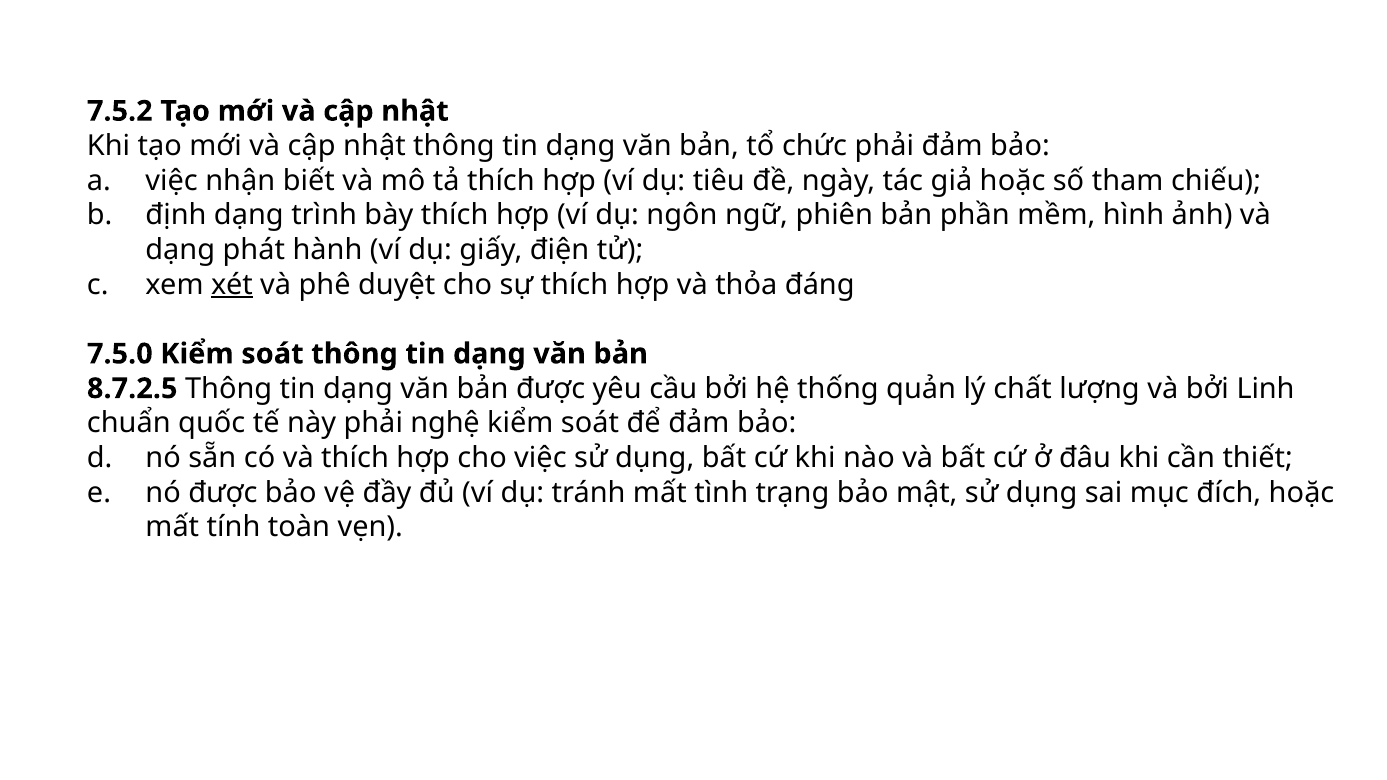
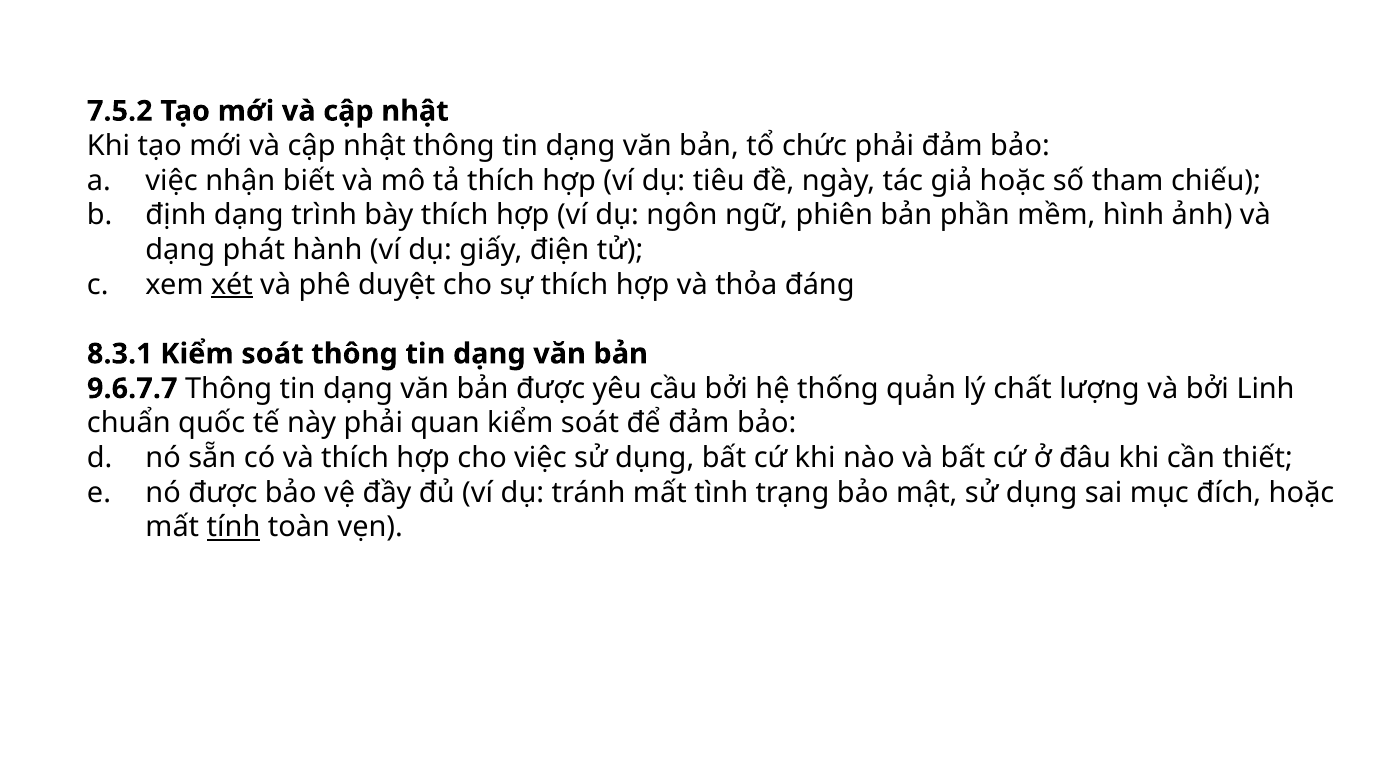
7.5.0: 7.5.0 -> 8.3.1
8.7.2.5: 8.7.2.5 -> 9.6.7.7
nghệ: nghệ -> quan
tính underline: none -> present
